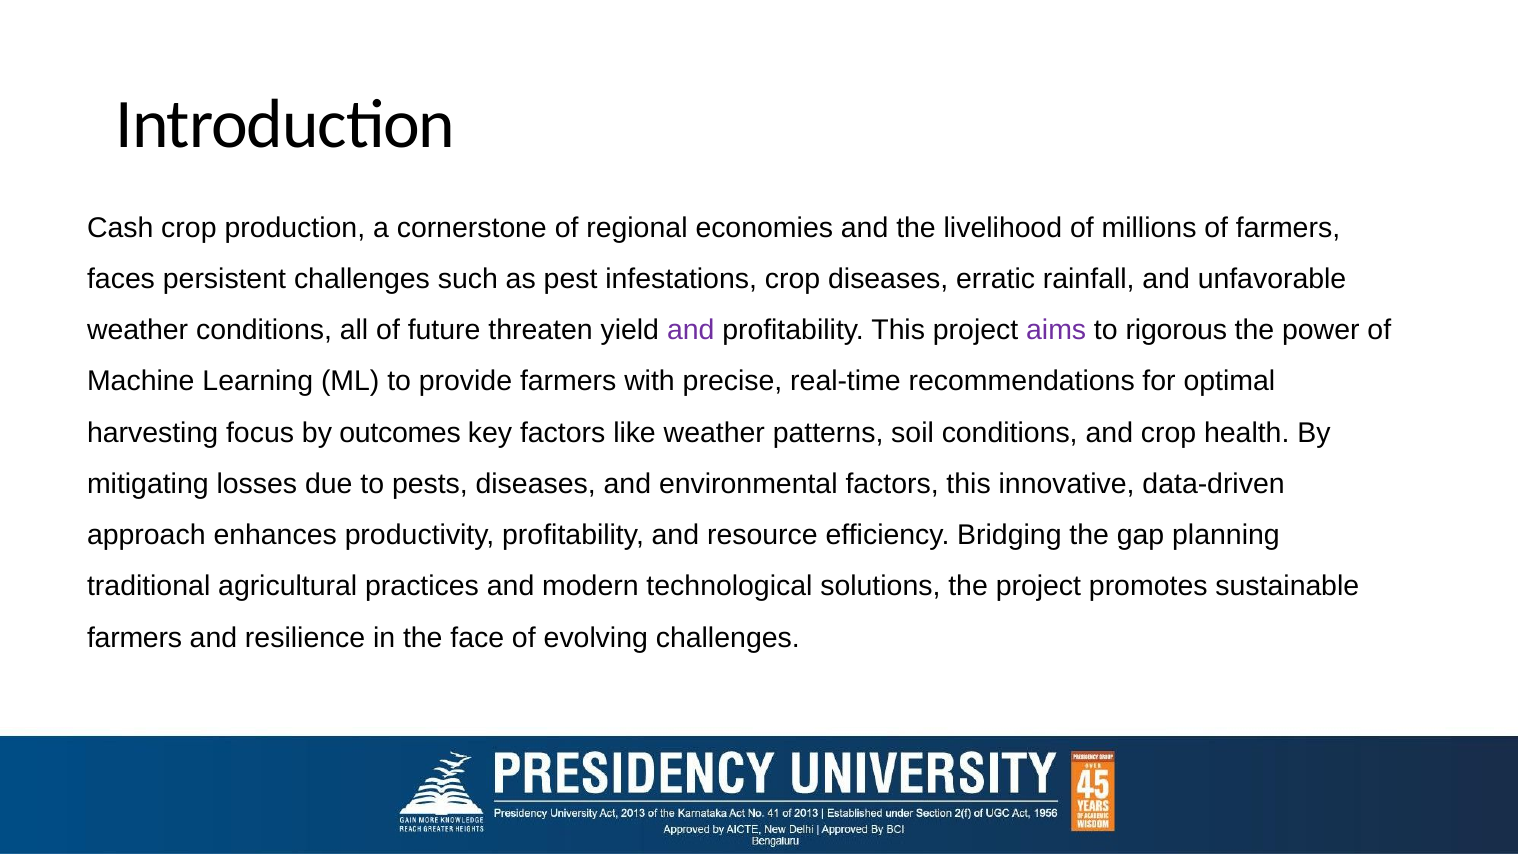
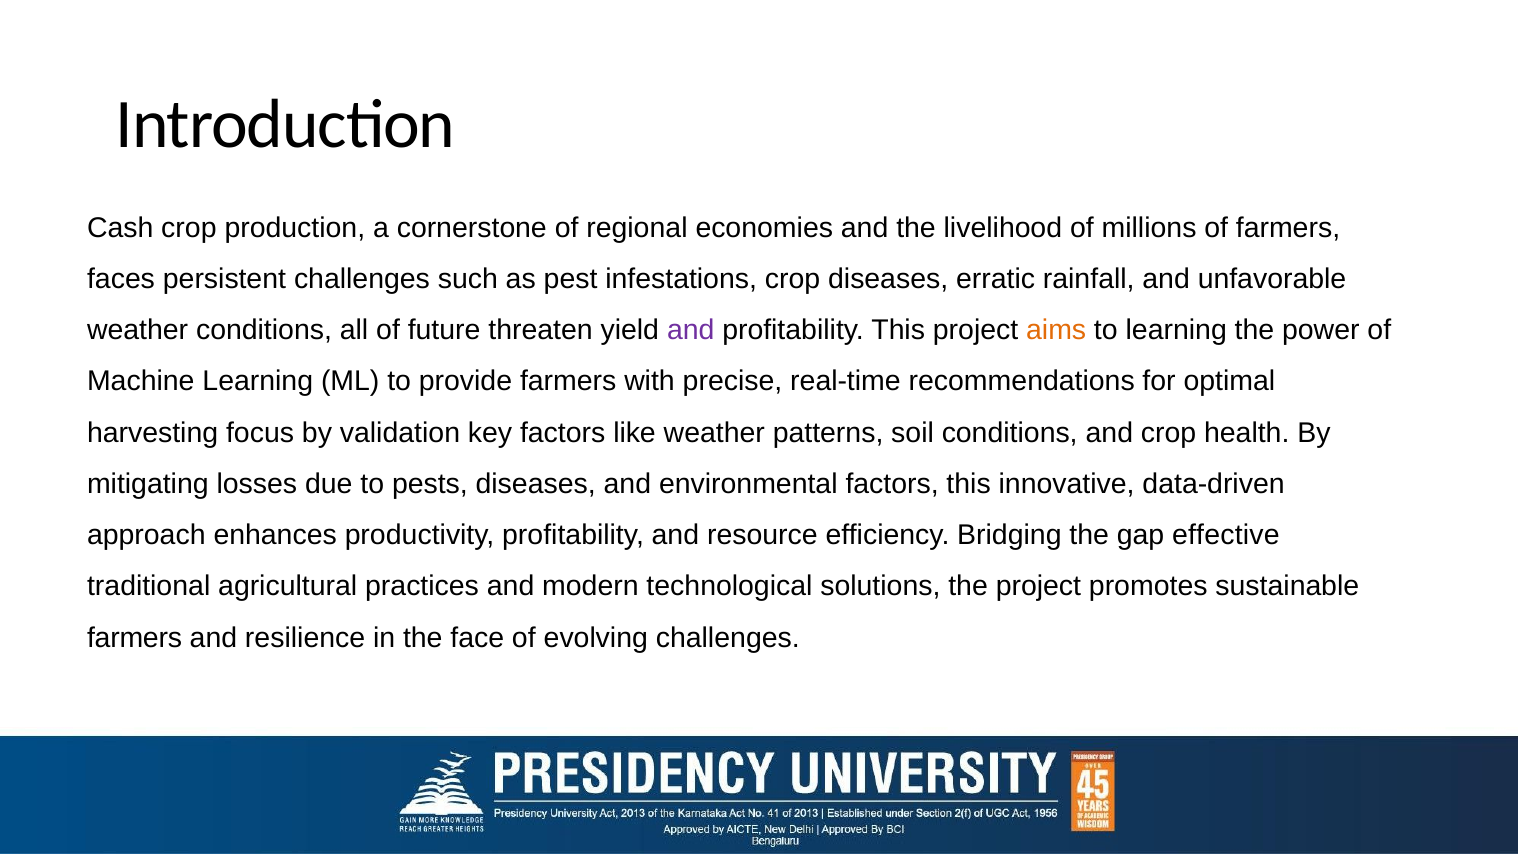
aims colour: purple -> orange
to rigorous: rigorous -> learning
outcomes: outcomes -> validation
planning: planning -> effective
